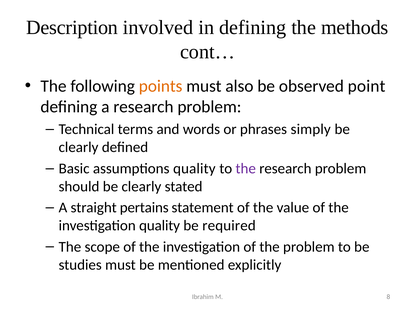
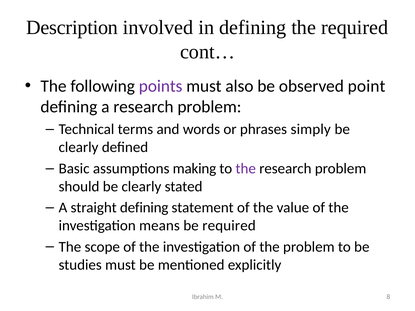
the methods: methods -> required
points colour: orange -> purple
assumptions quality: quality -> making
straight pertains: pertains -> defining
investigation quality: quality -> means
